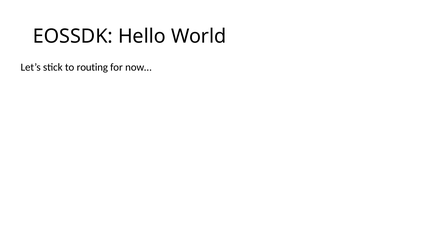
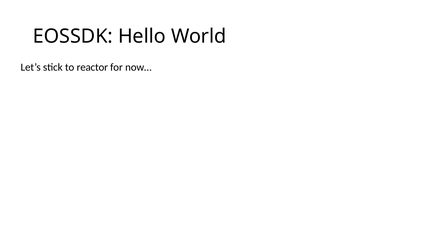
routing: routing -> reactor
